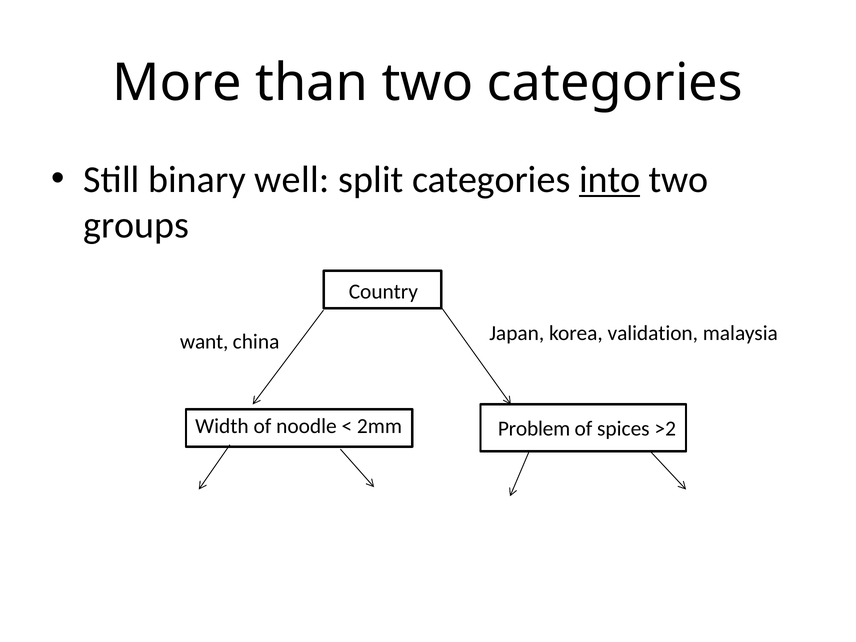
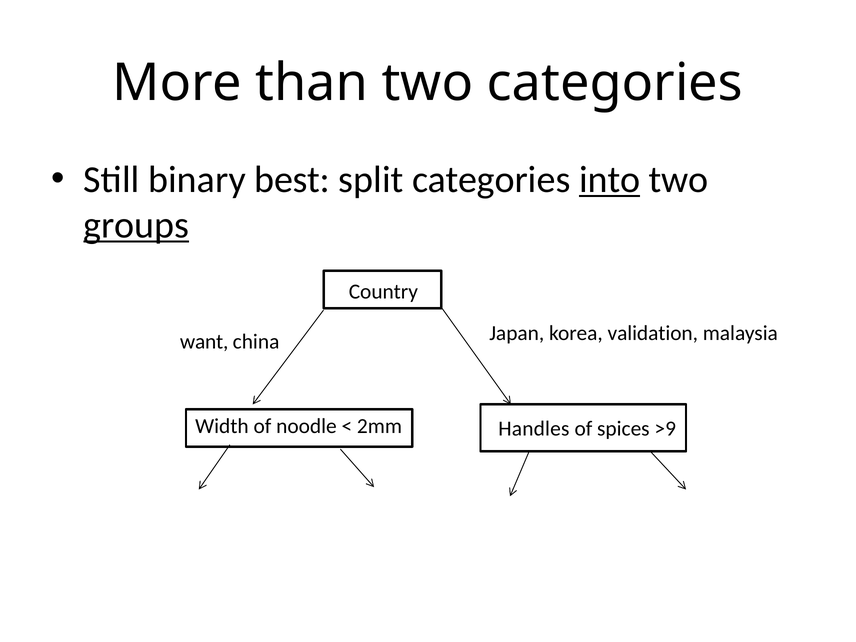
well: well -> best
groups underline: none -> present
Problem: Problem -> Handles
>2: >2 -> >9
